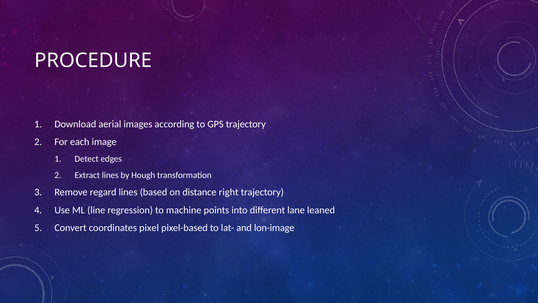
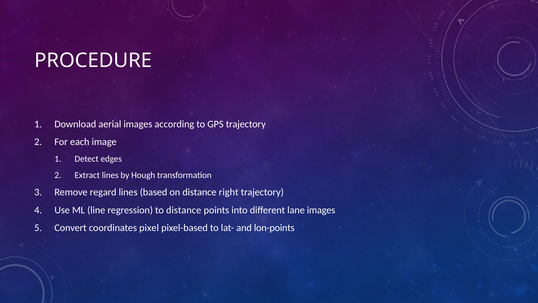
to machine: machine -> distance
lane leaned: leaned -> images
lon-image: lon-image -> lon-points
